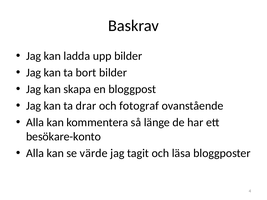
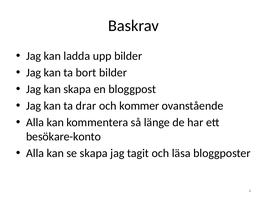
fotograf: fotograf -> kommer
se värde: värde -> skapa
